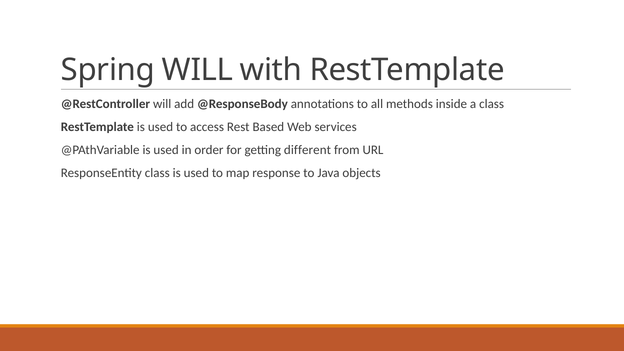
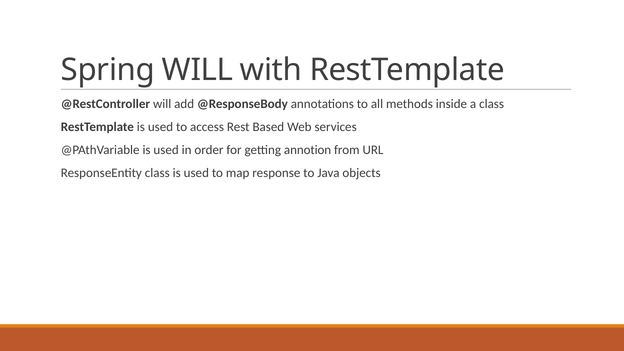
different: different -> annotion
